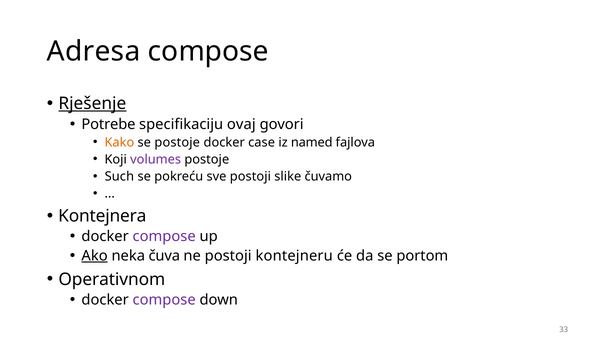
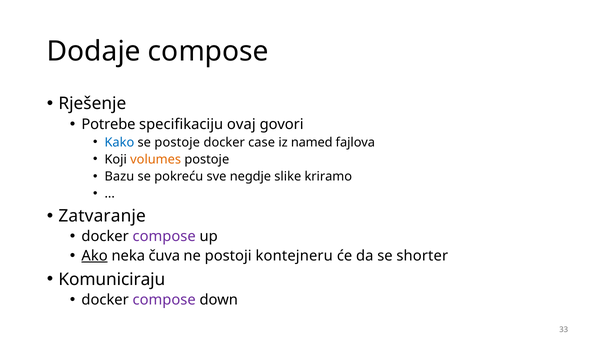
Adresa: Adresa -> Dodaje
Rješenje underline: present -> none
Kako colour: orange -> blue
volumes colour: purple -> orange
Such: Such -> Bazu
sve postoji: postoji -> negdje
čuvamo: čuvamo -> kriramo
Kontejnera: Kontejnera -> Zatvaranje
portom: portom -> shorter
Operativnom: Operativnom -> Komuniciraju
